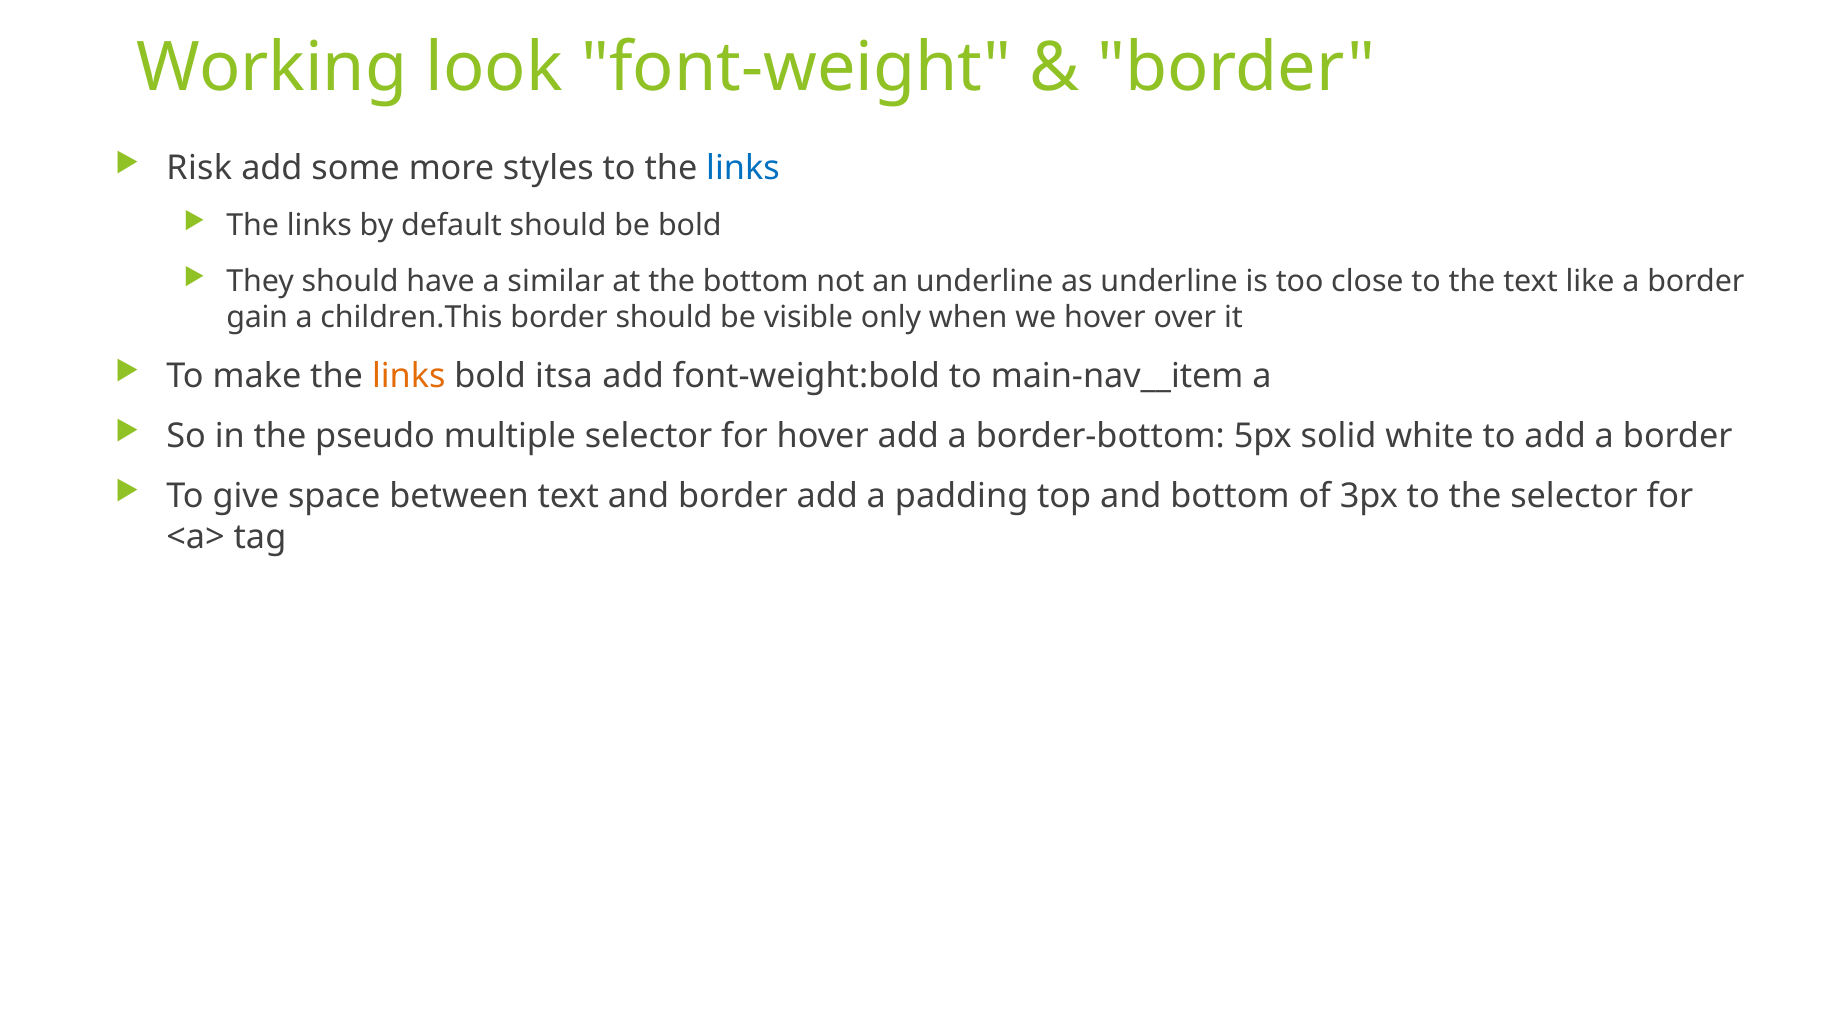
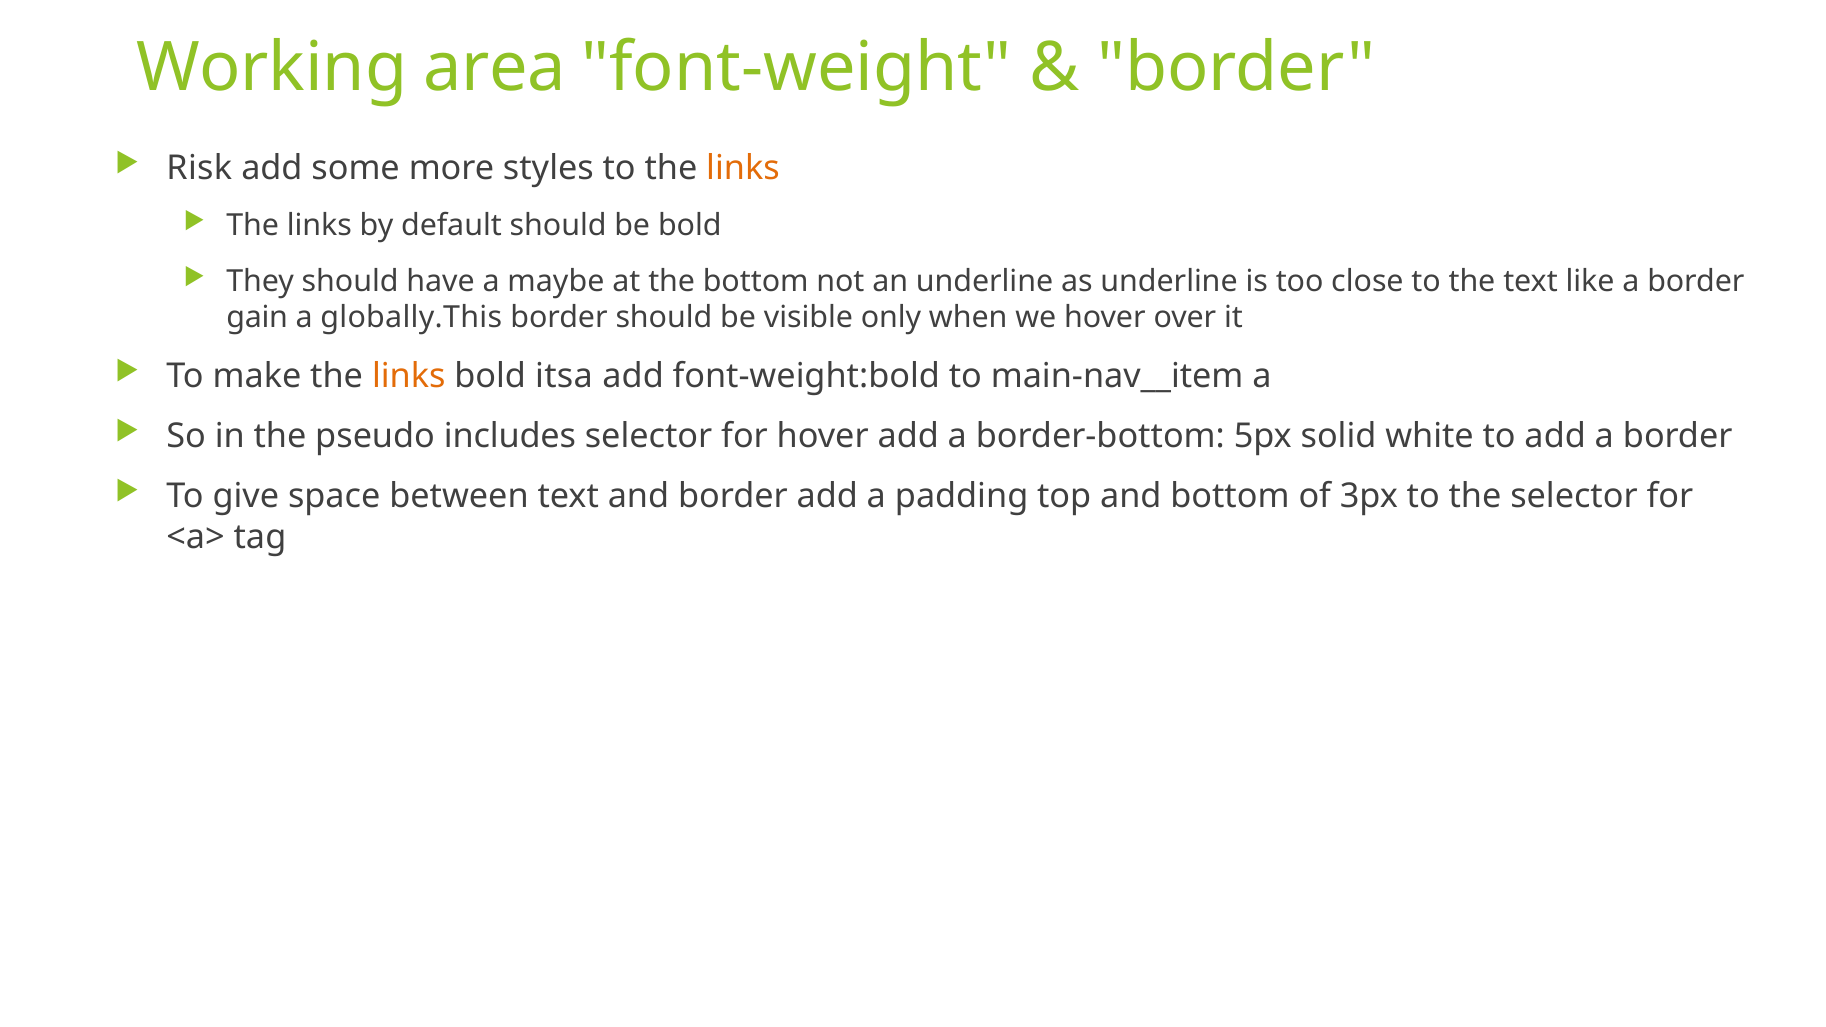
look: look -> area
links at (743, 168) colour: blue -> orange
similar: similar -> maybe
children.This: children.This -> globally.This
multiple: multiple -> includes
